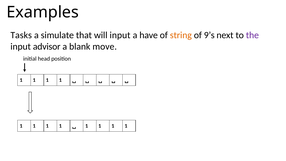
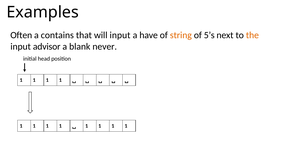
Tasks: Tasks -> Often
simulate: simulate -> contains
9’s: 9’s -> 5’s
the colour: purple -> orange
move: move -> never
